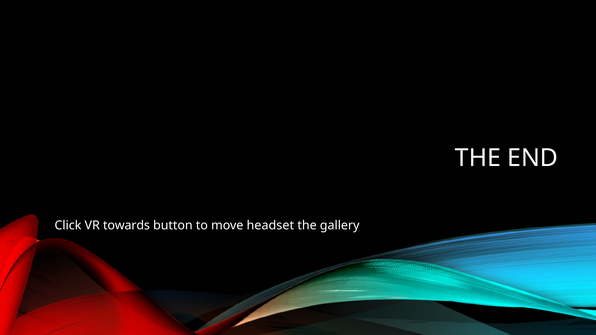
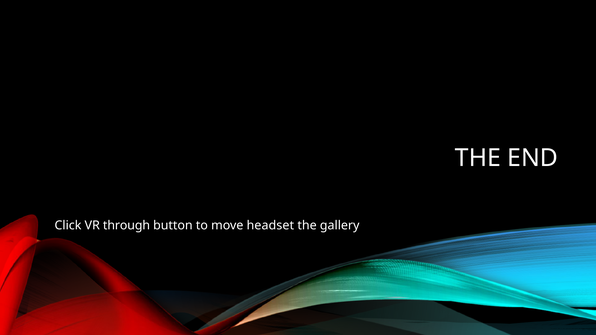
towards: towards -> through
